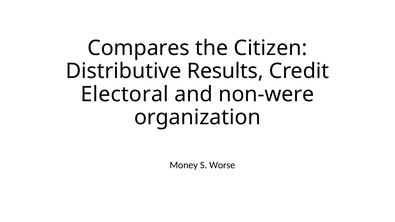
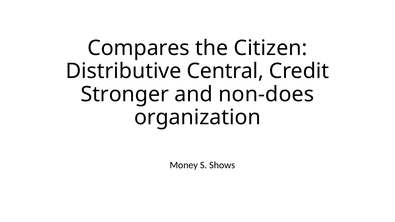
Results: Results -> Central
Electoral: Electoral -> Stronger
non-were: non-were -> non-does
Worse: Worse -> Shows
